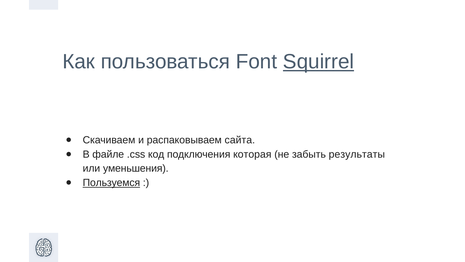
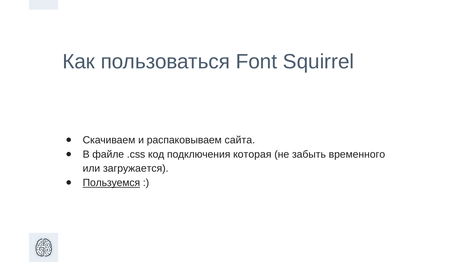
Squirrel underline: present -> none
результаты: результаты -> временного
уменьшения: уменьшения -> загружается
